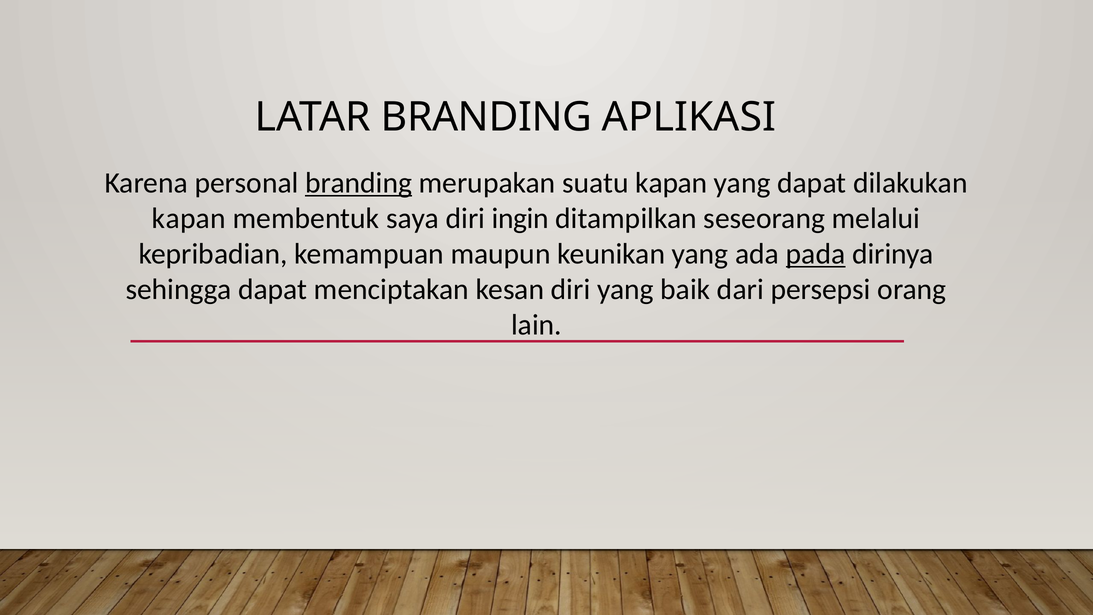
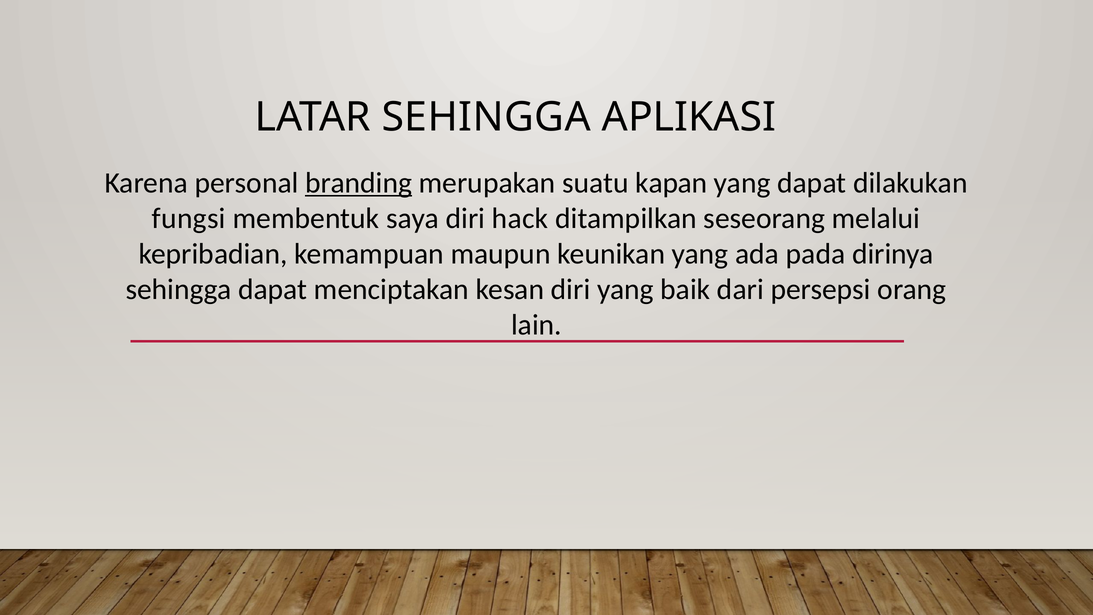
LATAR BRANDING: BRANDING -> SEHINGGA
kapan at (189, 218): kapan -> fungsi
ingin: ingin -> hack
pada underline: present -> none
